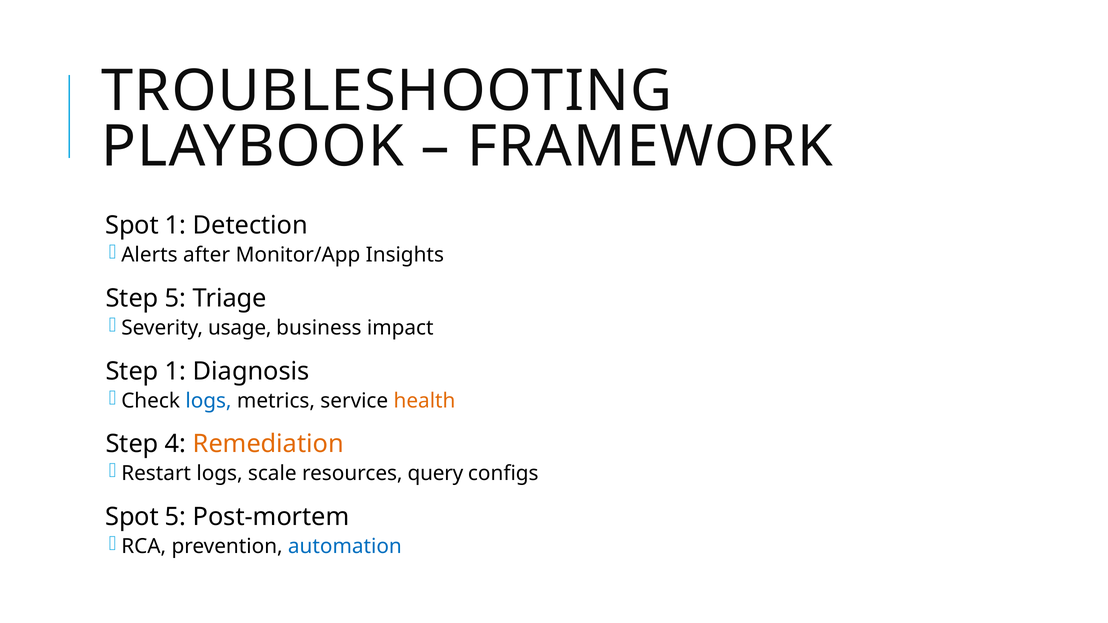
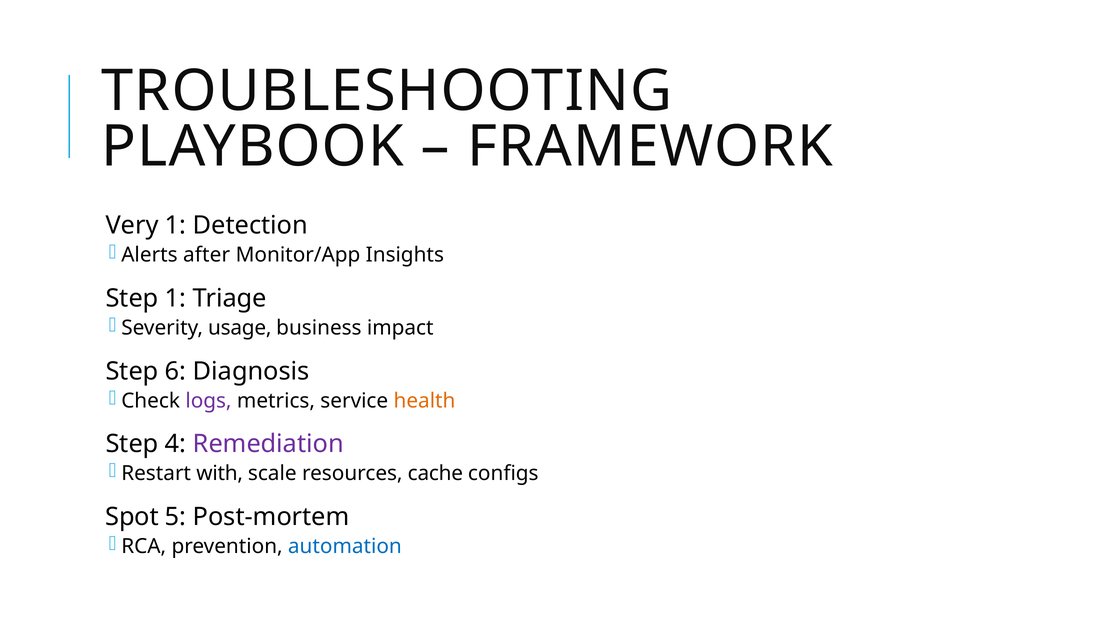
Spot at (132, 225): Spot -> Very
Step 5: 5 -> 1
Step 1: 1 -> 6
logs at (208, 401) colour: blue -> purple
Remediation colour: orange -> purple
Restart logs: logs -> with
query: query -> cache
